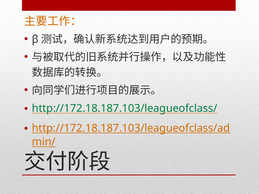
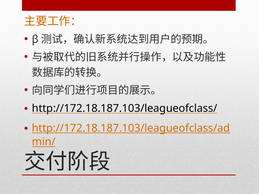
http://172.18.187.103/leagueofclass/ colour: green -> black
